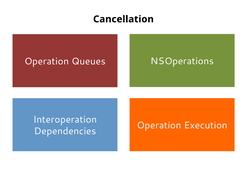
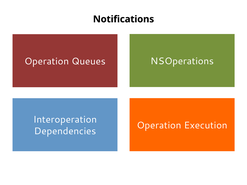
Cancellation: Cancellation -> Notifications
